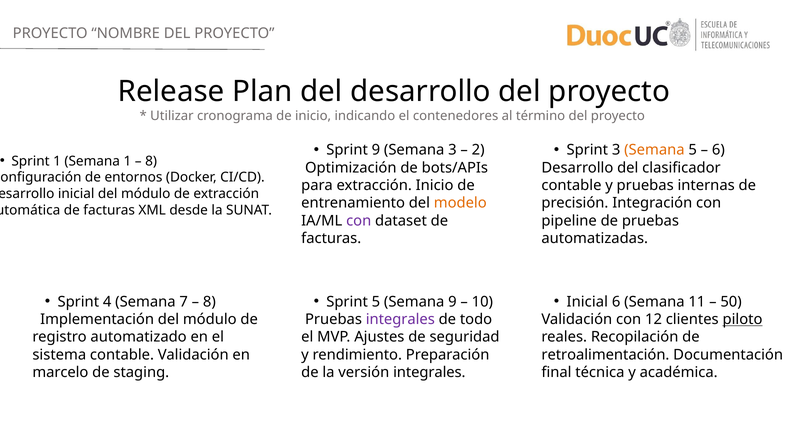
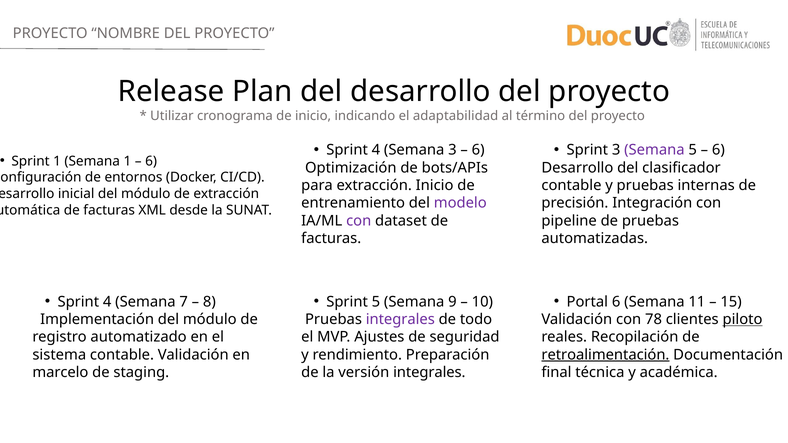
contenedores: contenedores -> adaptabilidad
9 at (376, 150): 9 -> 4
2 at (478, 150): 2 -> 6
Semana at (654, 150) colour: orange -> purple
8 at (151, 161): 8 -> 6
modelo colour: orange -> purple
Inicial at (587, 302): Inicial -> Portal
50: 50 -> 15
12: 12 -> 78
retroalimentación underline: none -> present
